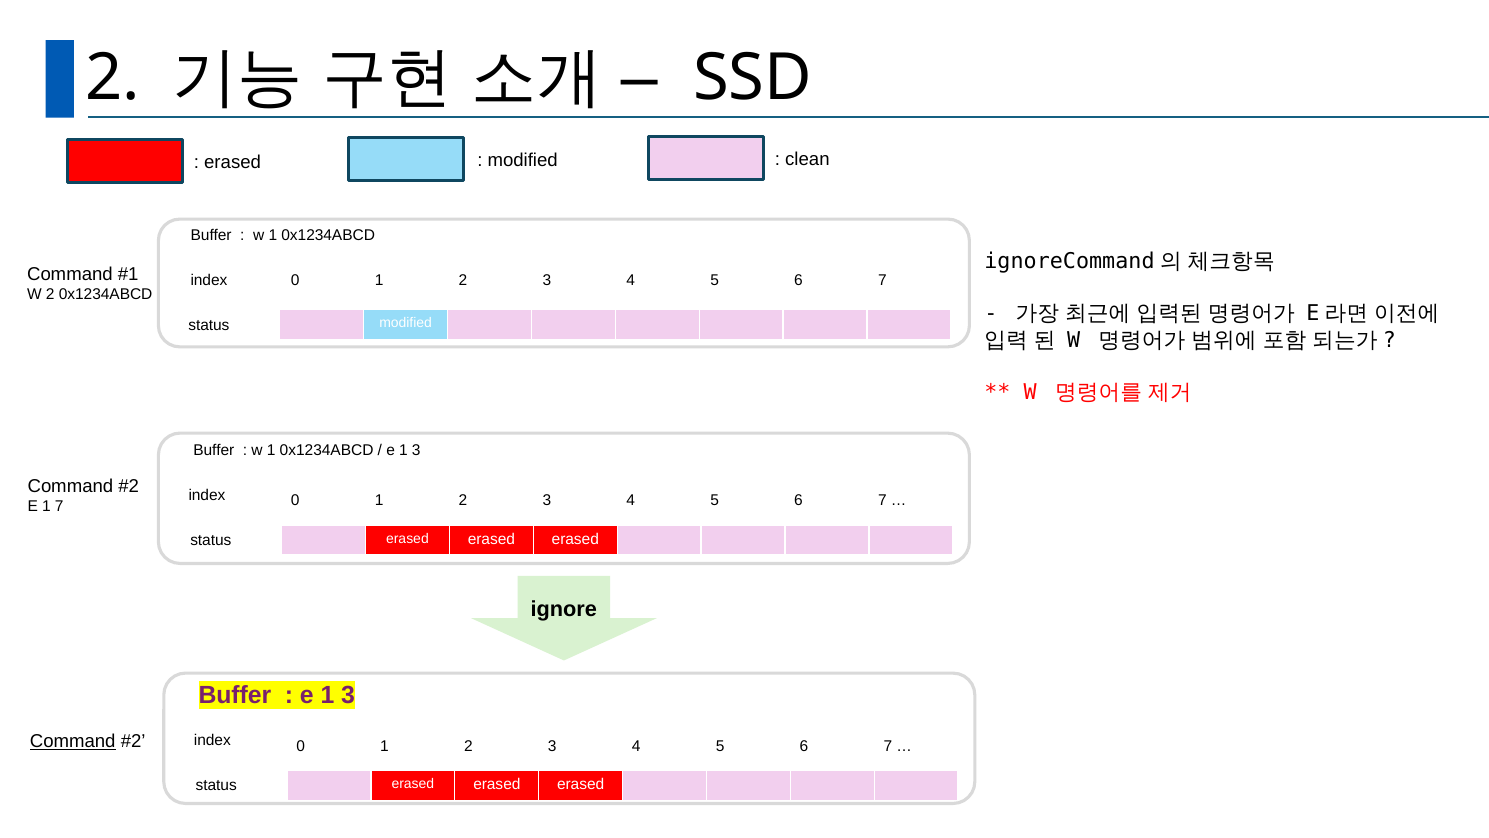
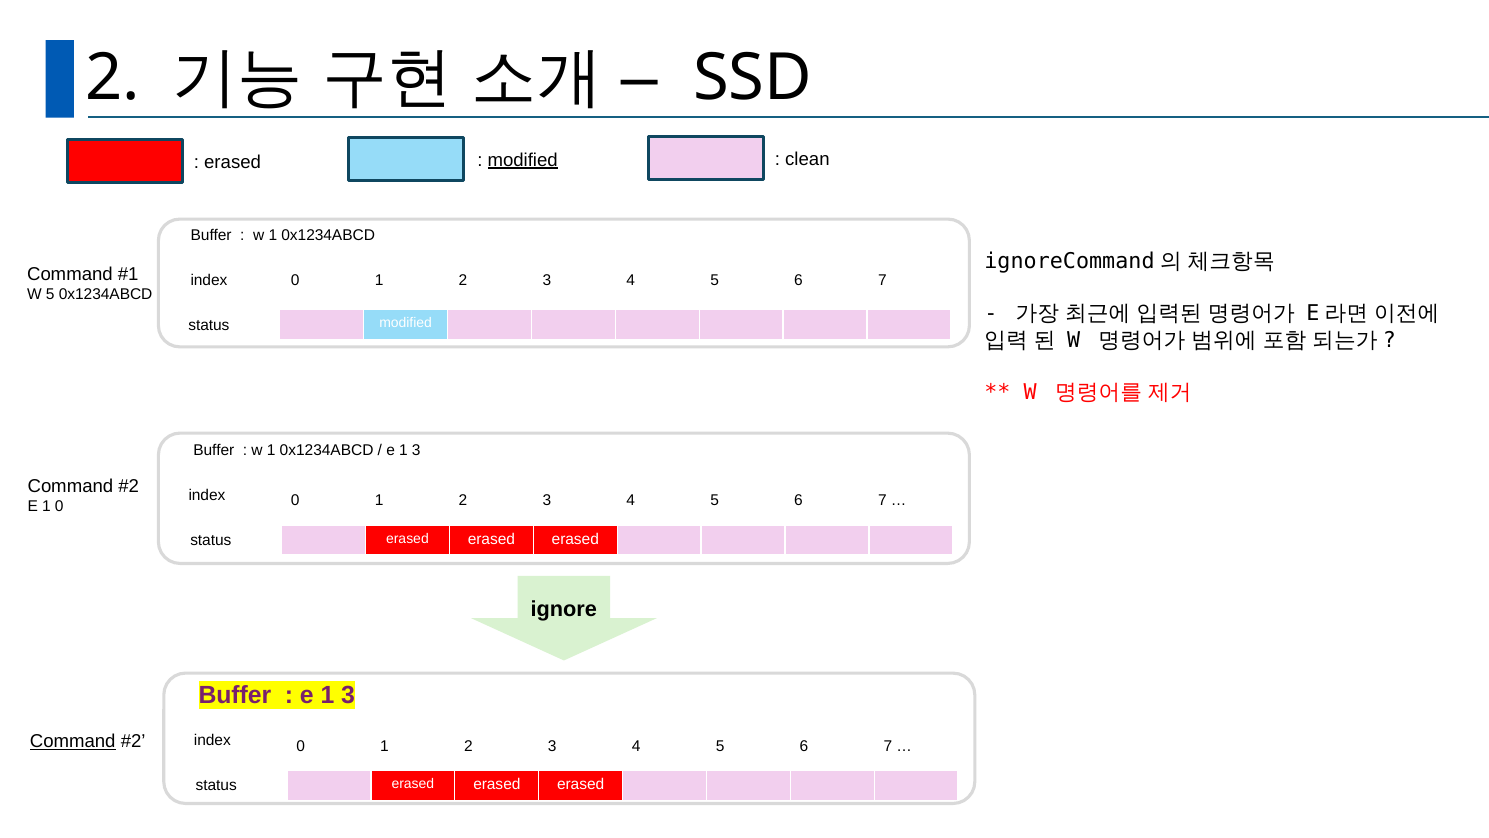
modified at (523, 160) underline: none -> present
W 2: 2 -> 5
1 7: 7 -> 0
